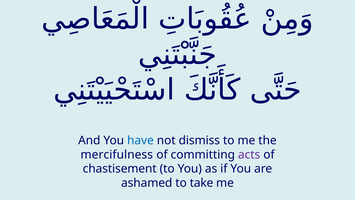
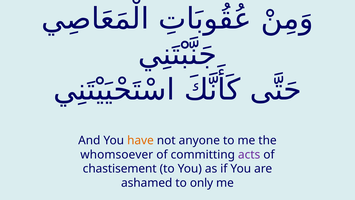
have colour: blue -> orange
dismiss: dismiss -> anyone
mercifulness: mercifulness -> whomsoever
take: take -> only
